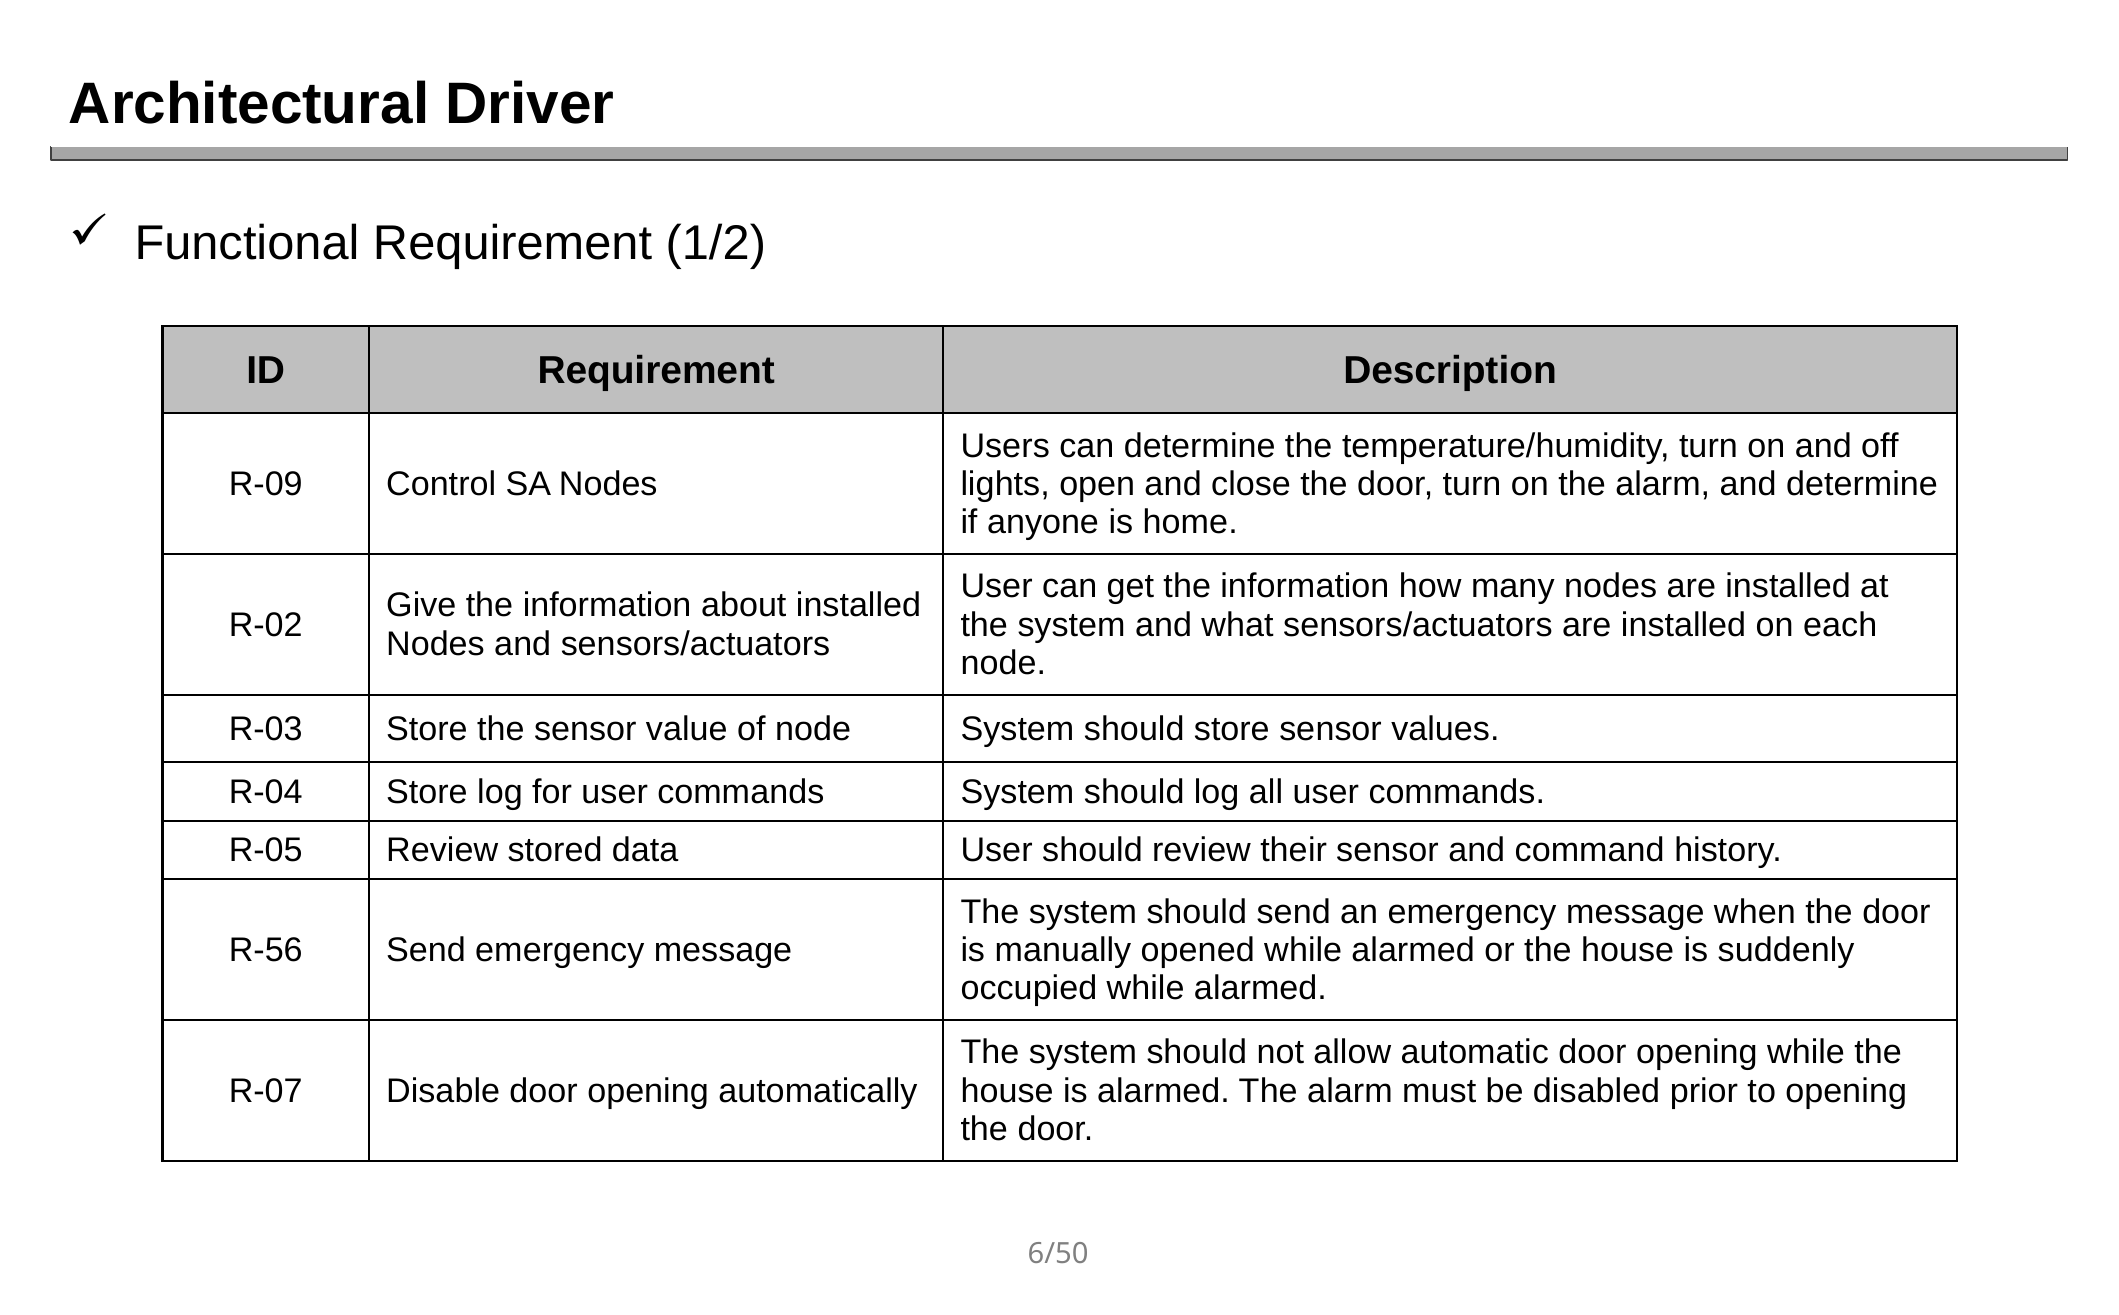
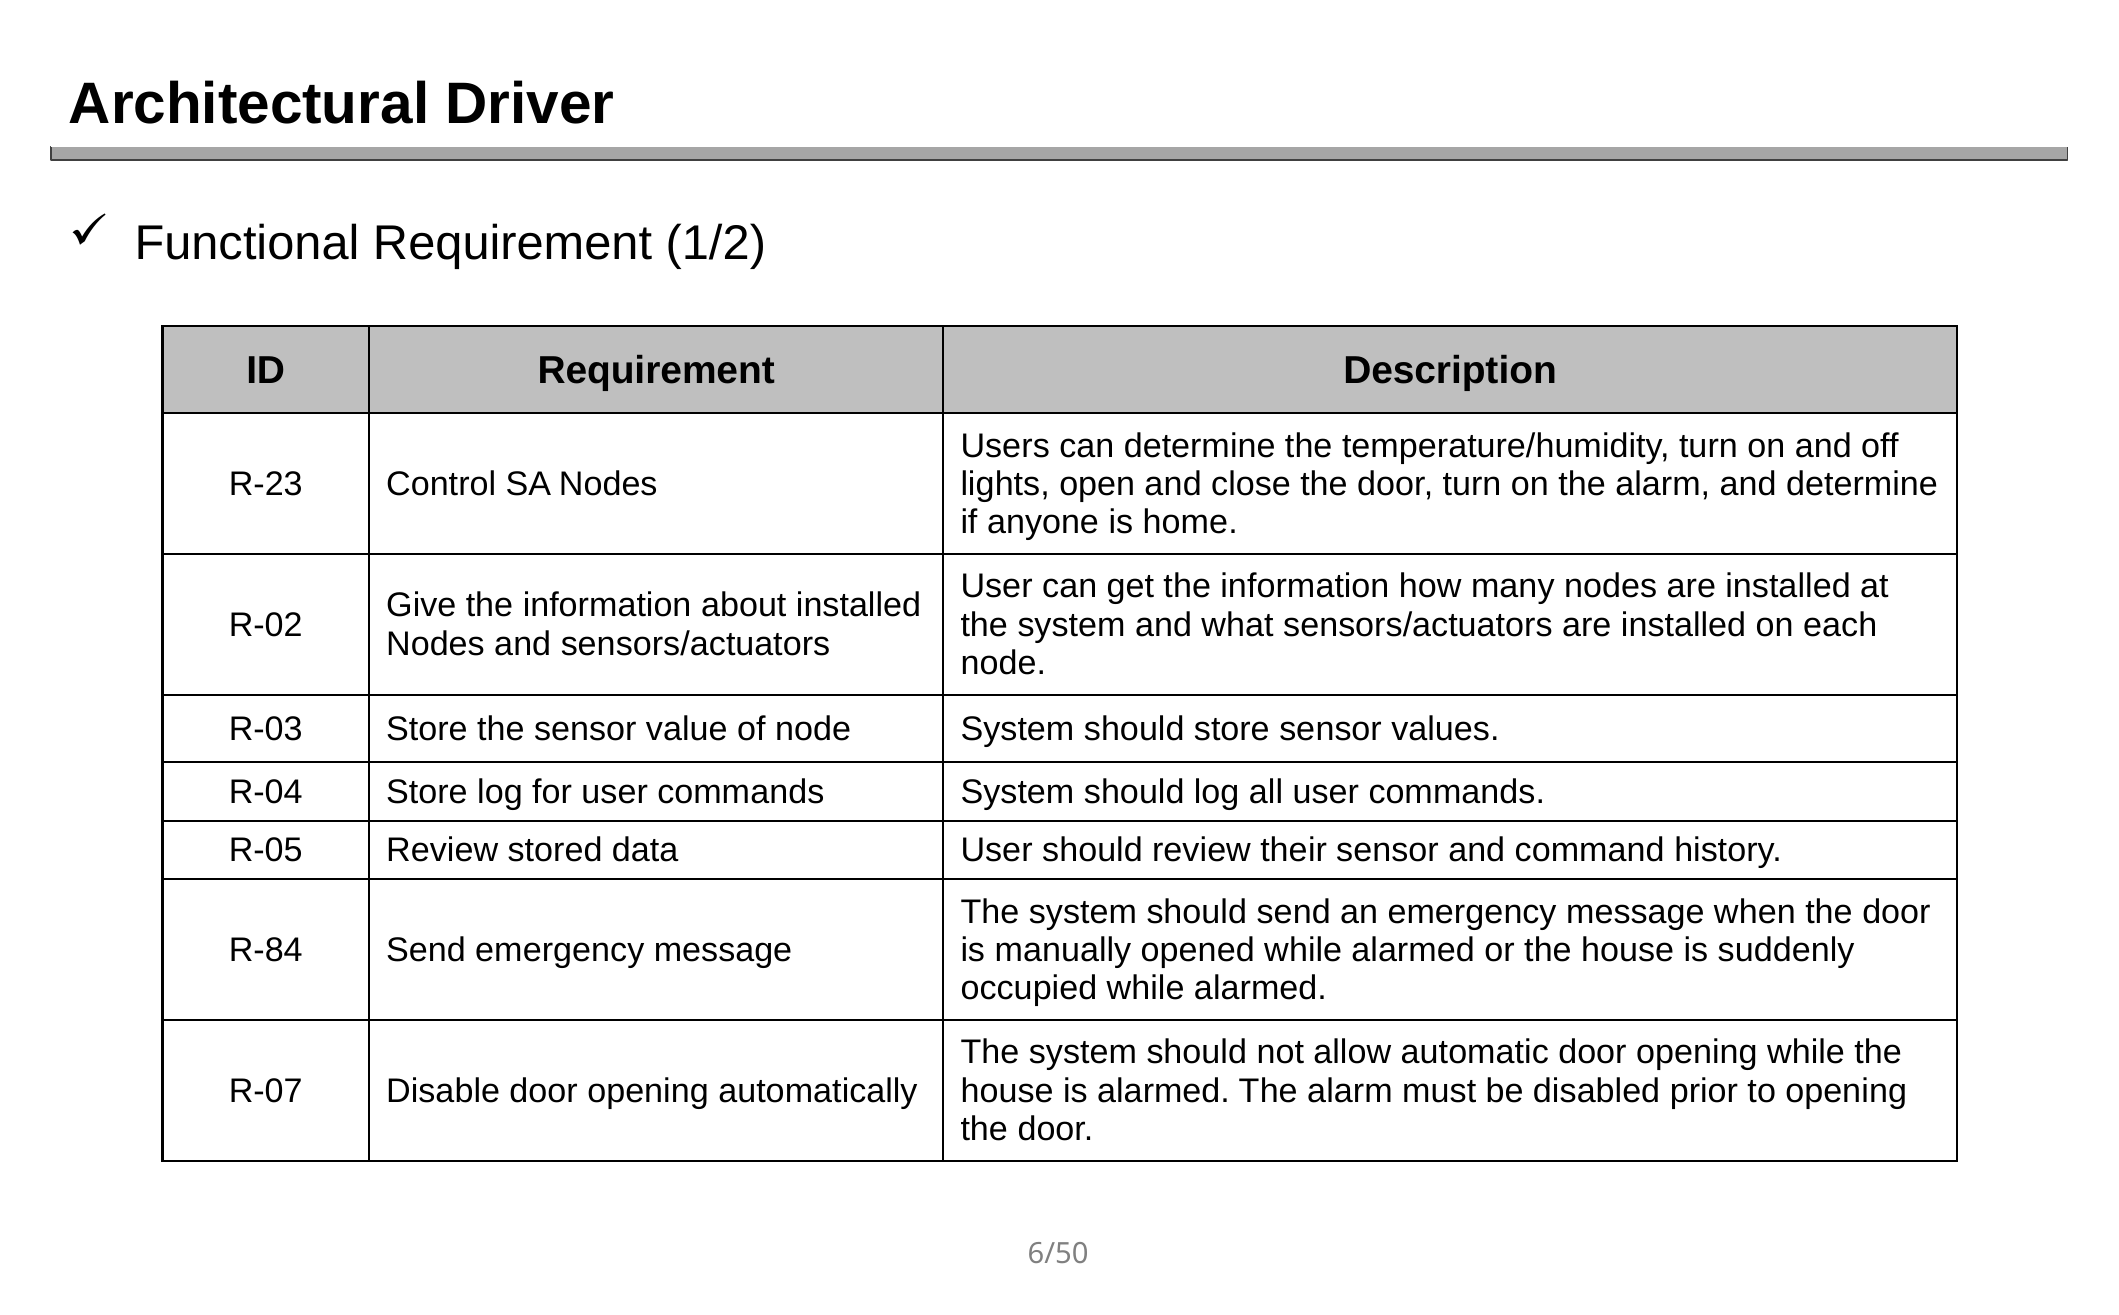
R-09: R-09 -> R-23
R-56: R-56 -> R-84
